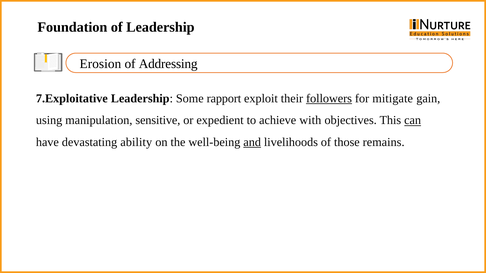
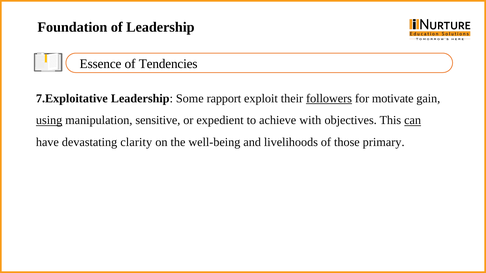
Erosion: Erosion -> Essence
Addressing: Addressing -> Tendencies
mitigate: mitigate -> motivate
using underline: none -> present
ability: ability -> clarity
and underline: present -> none
remains: remains -> primary
